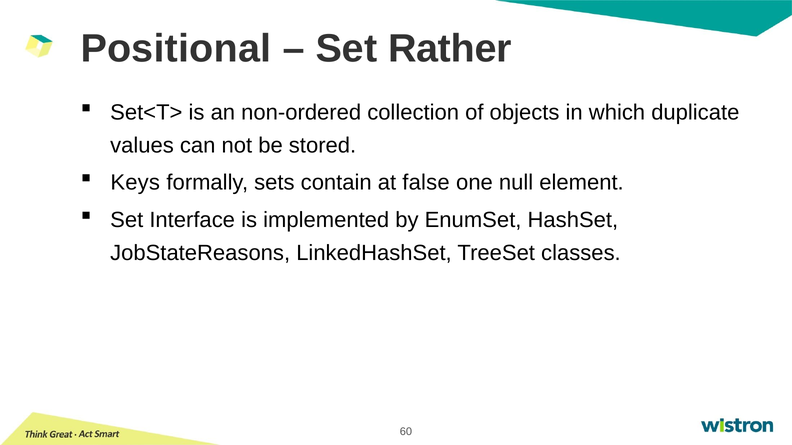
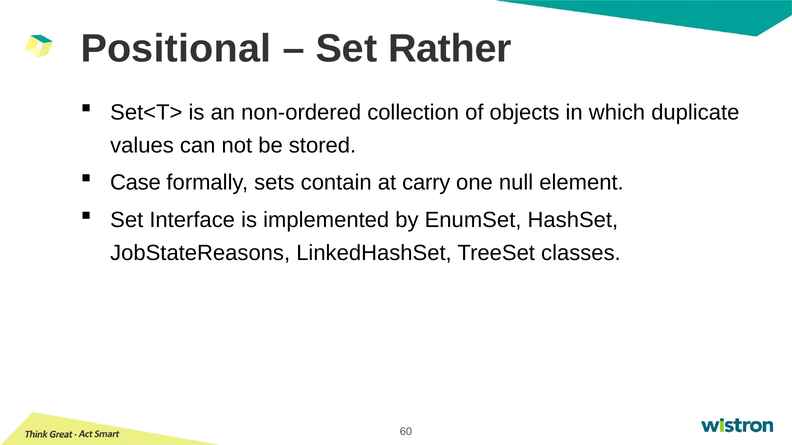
Keys: Keys -> Case
false: false -> carry
